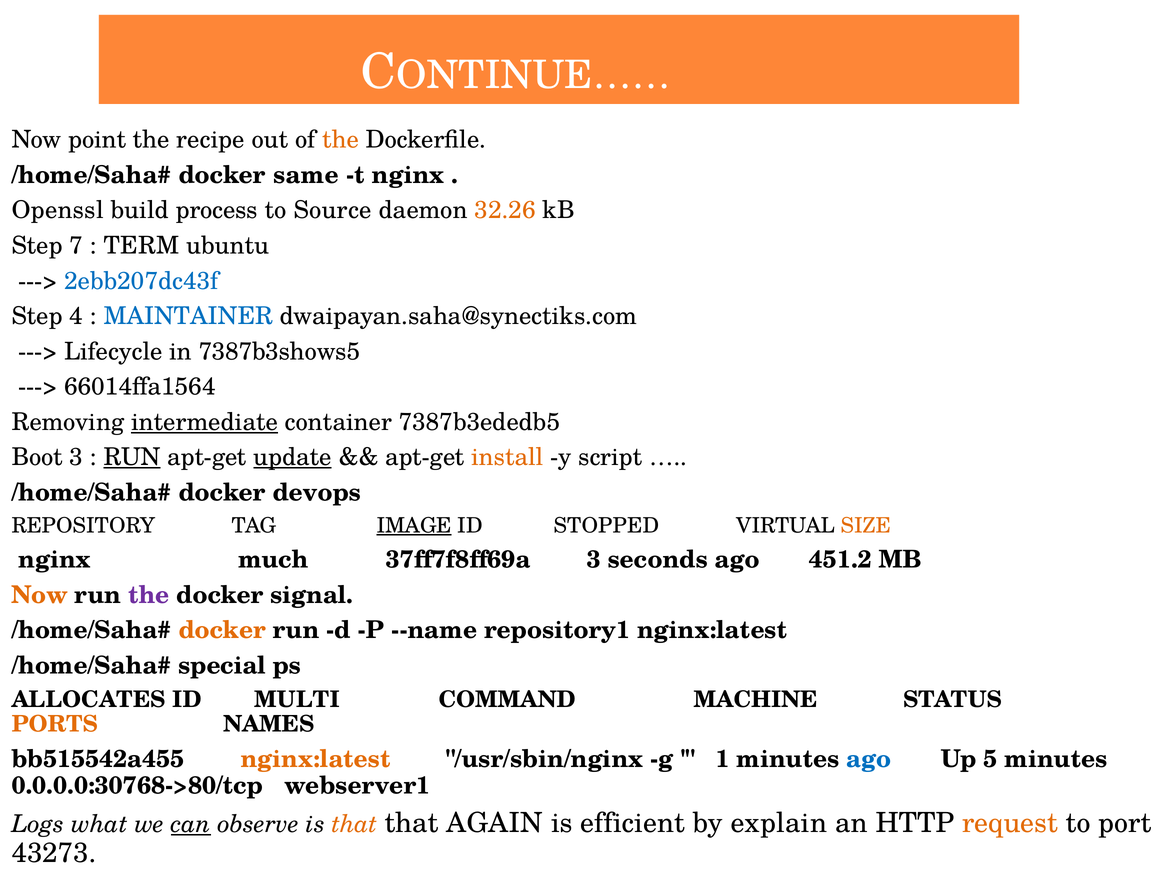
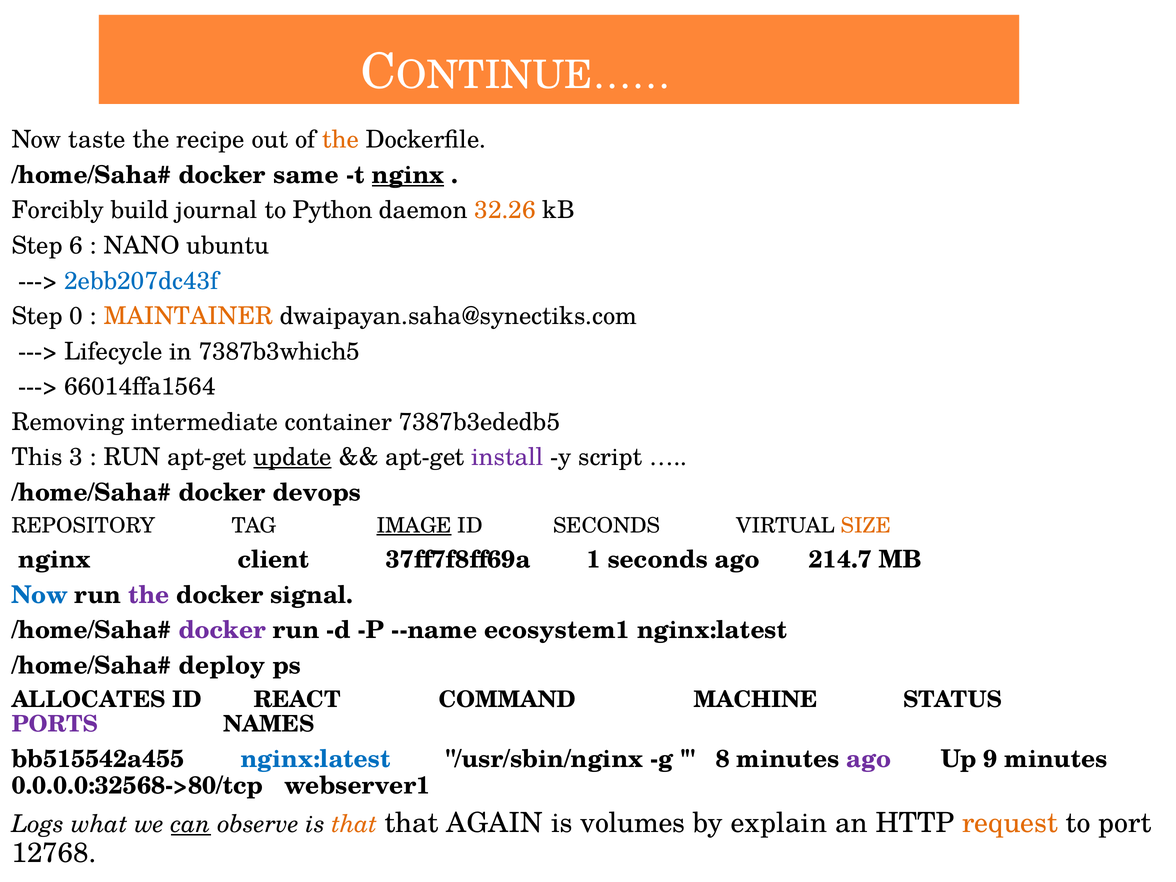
point: point -> taste
nginx at (408, 175) underline: none -> present
Openssl: Openssl -> Forcibly
process: process -> journal
Source: Source -> Python
7: 7 -> 6
TERM: TERM -> NANO
4: 4 -> 0
MAINTAINER colour: blue -> orange
7387b3shows5: 7387b3shows5 -> 7387b3which5
intermediate underline: present -> none
Boot: Boot -> This
RUN at (132, 457) underline: present -> none
install colour: orange -> purple
ID STOPPED: STOPPED -> SECONDS
much: much -> client
37ff7f8ff69a 3: 3 -> 1
451.2: 451.2 -> 214.7
Now at (40, 595) colour: orange -> blue
docker at (222, 630) colour: orange -> purple
repository1: repository1 -> ecosystem1
special: special -> deploy
MULTI: MULTI -> REACT
PORTS colour: orange -> purple
nginx:latest at (316, 759) colour: orange -> blue
1: 1 -> 8
ago at (869, 759) colour: blue -> purple
5: 5 -> 9
0.0.0.0:30768->80/tcp: 0.0.0.0:30768->80/tcp -> 0.0.0.0:32568->80/tcp
efficient: efficient -> volumes
43273: 43273 -> 12768
